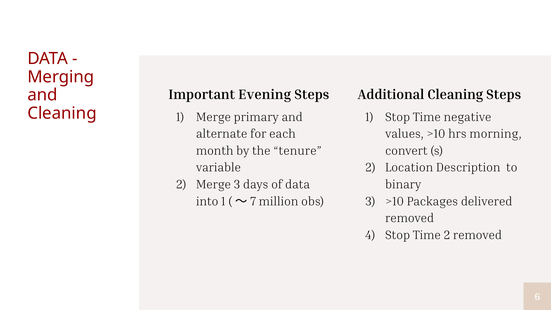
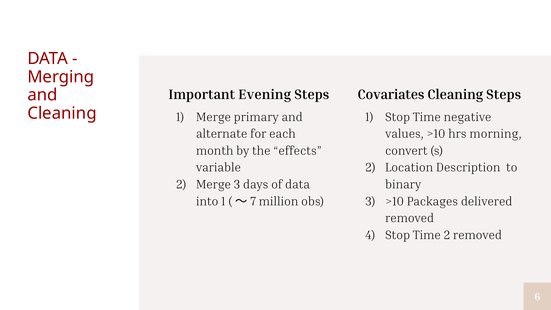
Additional: Additional -> Covariates
tenure: tenure -> effects
